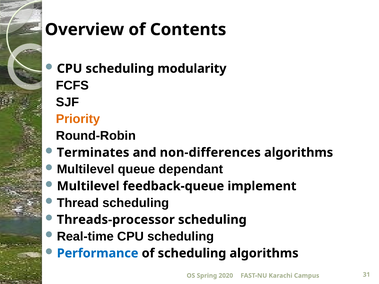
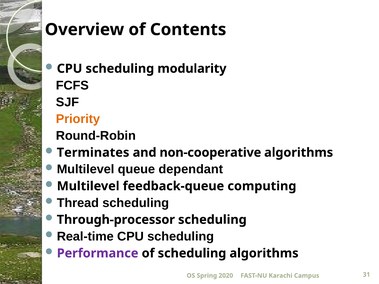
non-differences: non-differences -> non-cooperative
implement: implement -> computing
Threads-processor: Threads-processor -> Through-processor
Performance colour: blue -> purple
